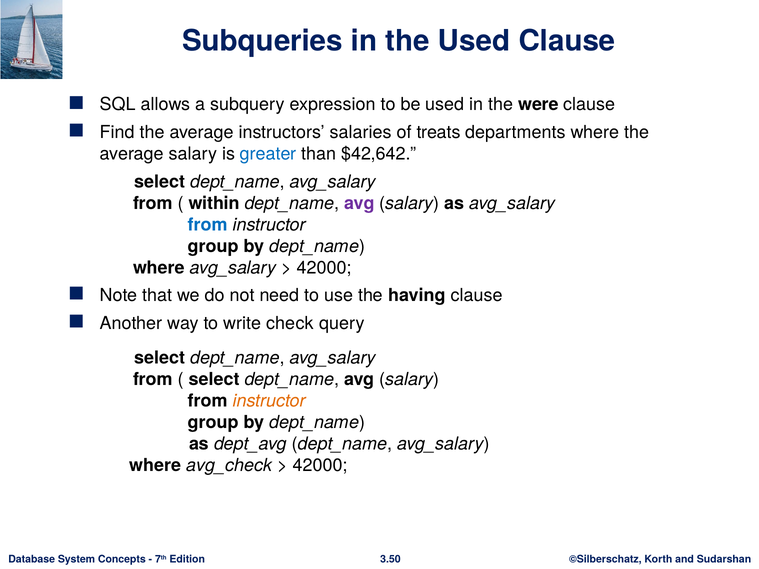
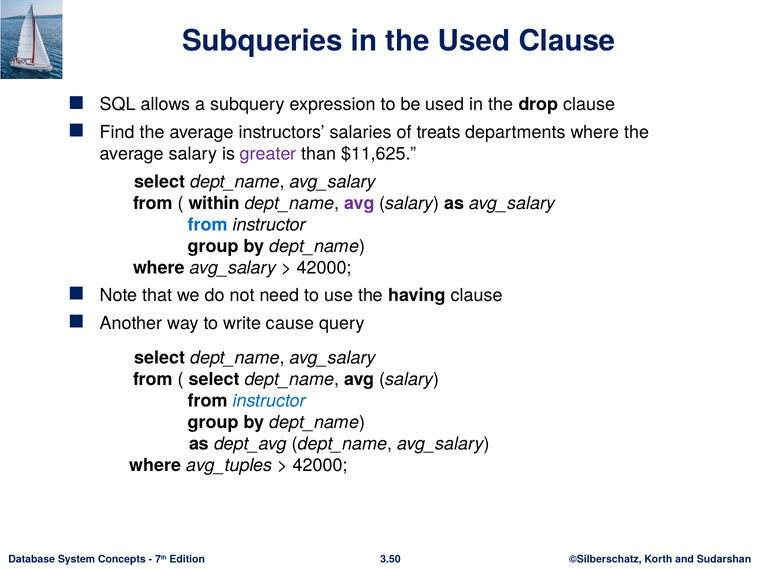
were: were -> drop
greater colour: blue -> purple
$42,642: $42,642 -> $11,625
check: check -> cause
instructor at (269, 401) colour: orange -> blue
avg_check: avg_check -> avg_tuples
